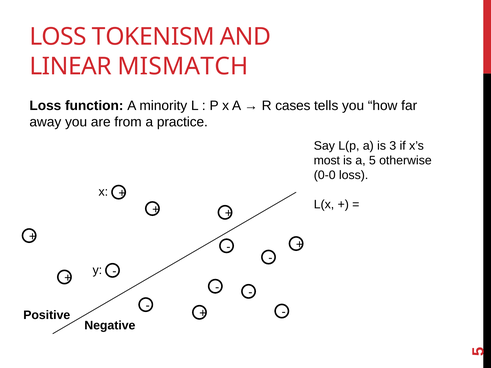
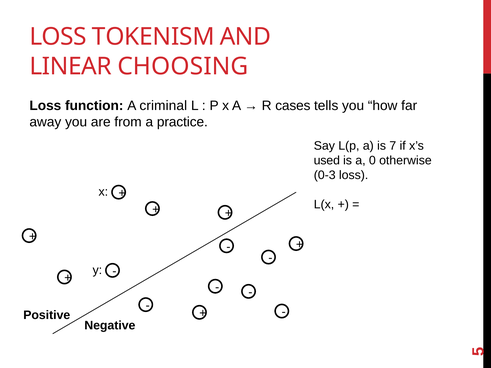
MISMATCH: MISMATCH -> CHOOSING
minority: minority -> criminal
3: 3 -> 7
most: most -> used
a 5: 5 -> 0
0-0: 0-0 -> 0-3
